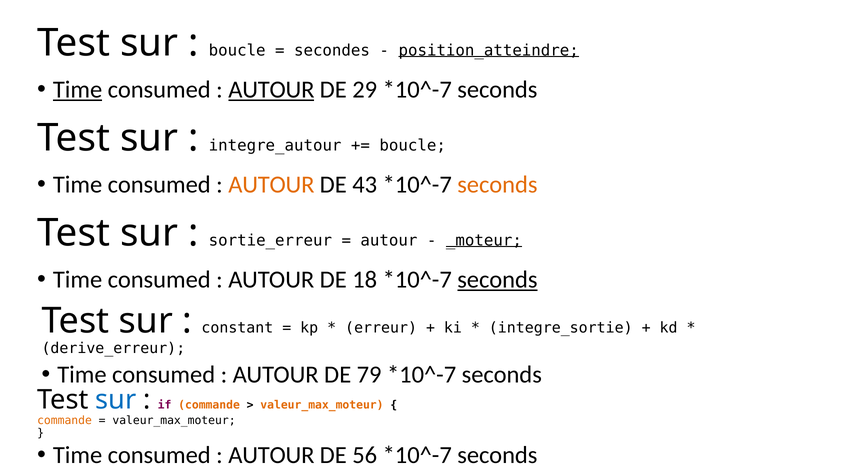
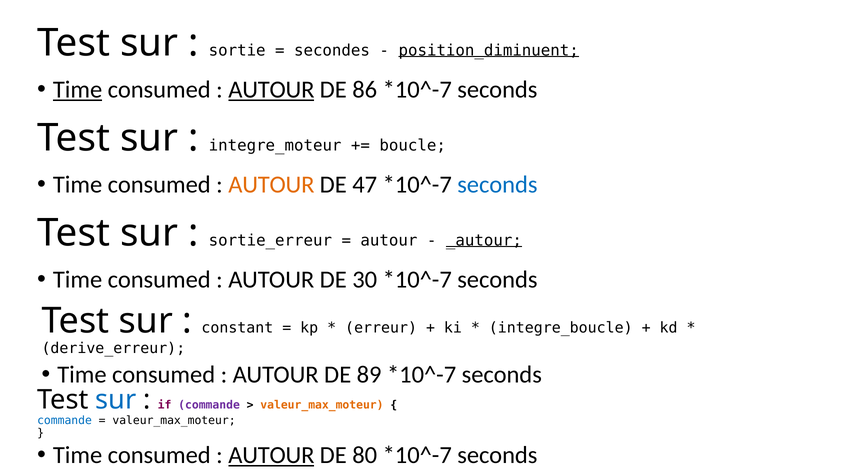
boucle at (237, 51): boucle -> sortie
position_atteindre: position_atteindre -> position_diminuent
29: 29 -> 86
integre_autour: integre_autour -> integre_moteur
43: 43 -> 47
seconds at (497, 185) colour: orange -> blue
_moteur: _moteur -> _autour
18: 18 -> 30
seconds at (497, 280) underline: present -> none
integre_sortie: integre_sortie -> integre_boucle
79: 79 -> 89
commande at (209, 405) colour: orange -> purple
commande at (65, 421) colour: orange -> blue
AUTOUR at (271, 455) underline: none -> present
56: 56 -> 80
